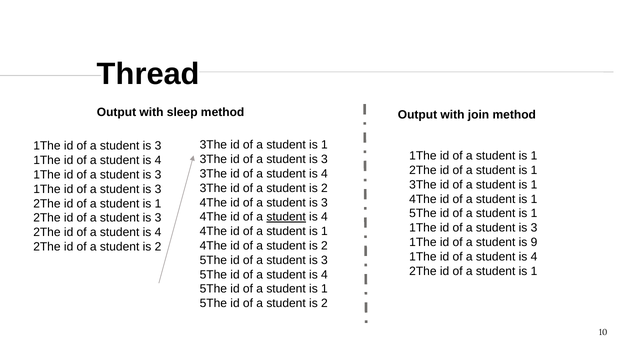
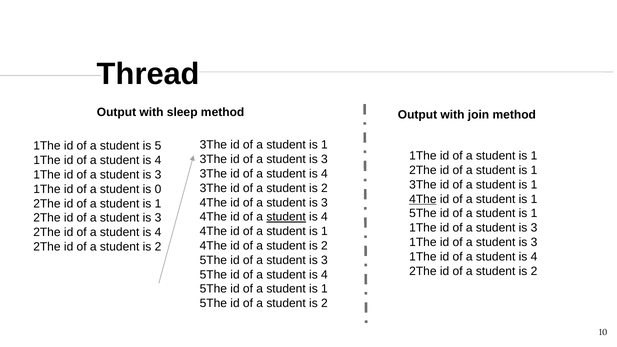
3 at (158, 146): 3 -> 5
3 at (158, 189): 3 -> 0
4The at (423, 199) underline: none -> present
9 at (534, 242): 9 -> 3
1 at (534, 271): 1 -> 2
